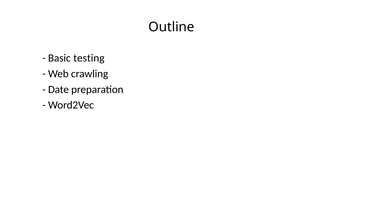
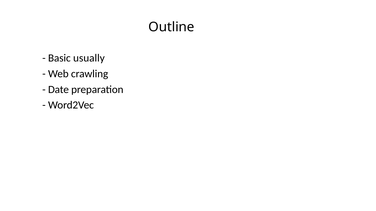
testing: testing -> usually
